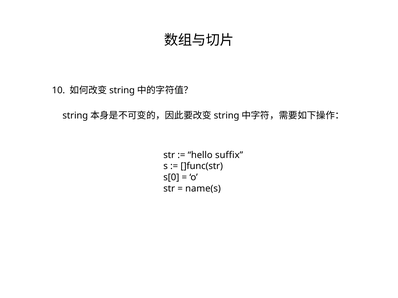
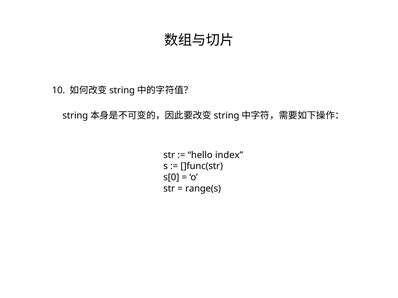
suffix: suffix -> index
name(s: name(s -> range(s
